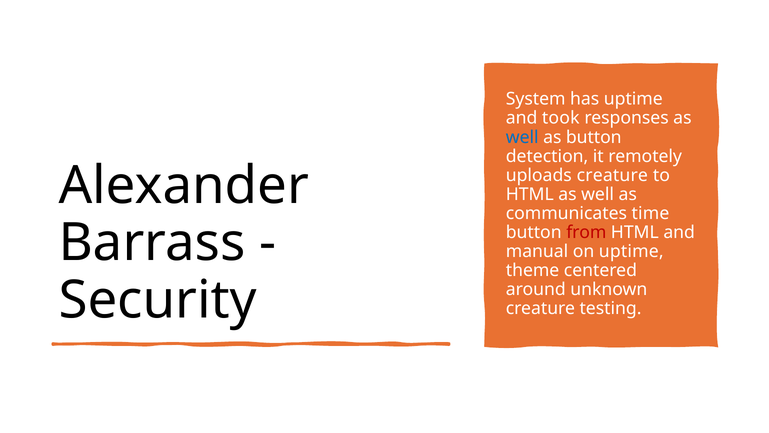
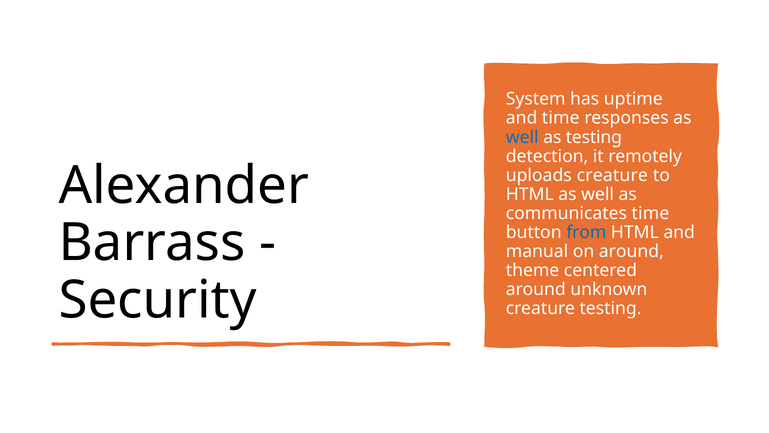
and took: took -> time
as button: button -> testing
from colour: red -> blue
on uptime: uptime -> around
